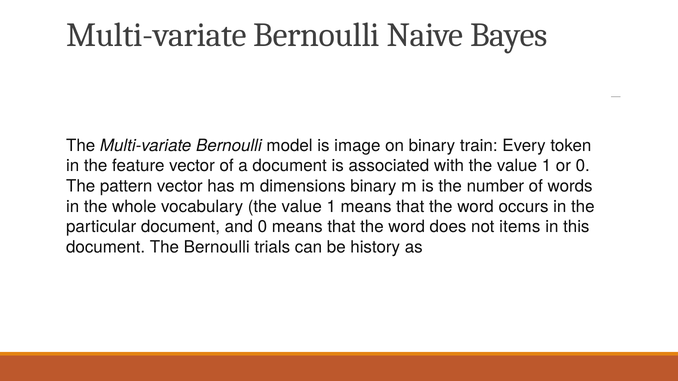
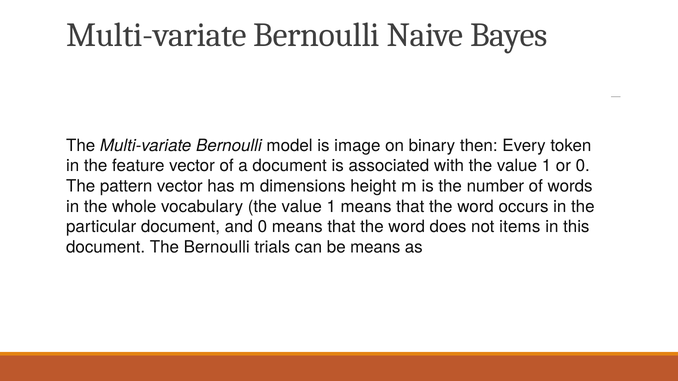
train: train -> then
dimensions binary: binary -> height
be history: history -> means
